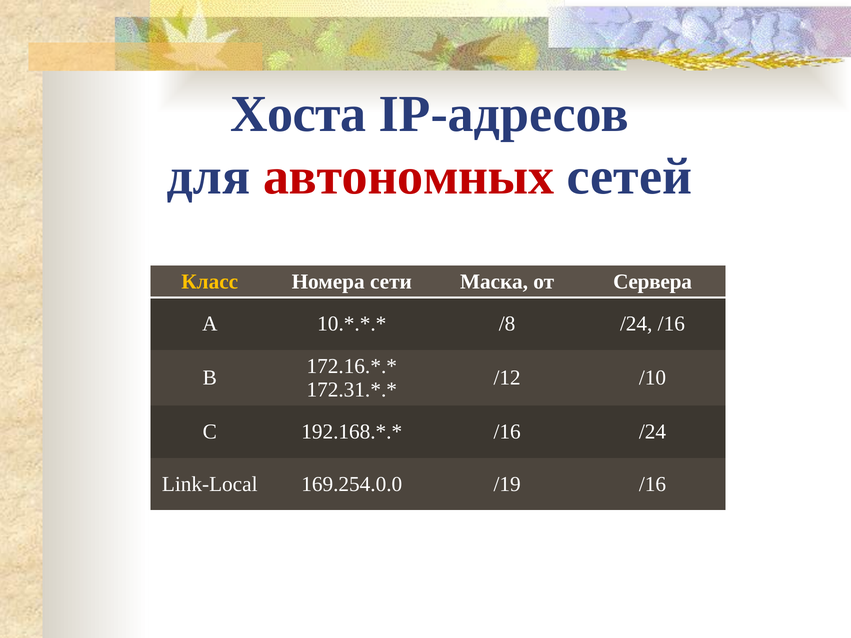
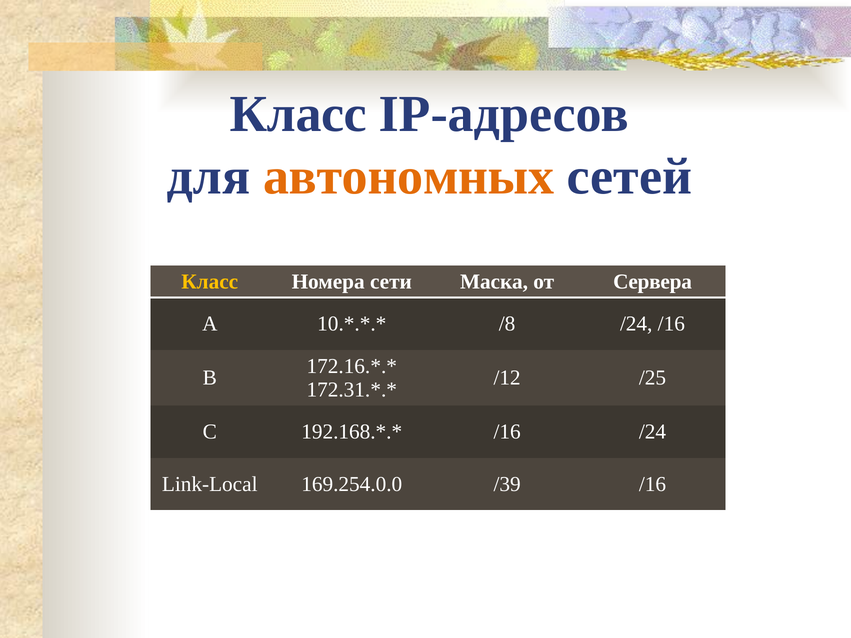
Хоста at (298, 114): Хоста -> Класс
автономных colour: red -> orange
/10: /10 -> /25
/19: /19 -> /39
